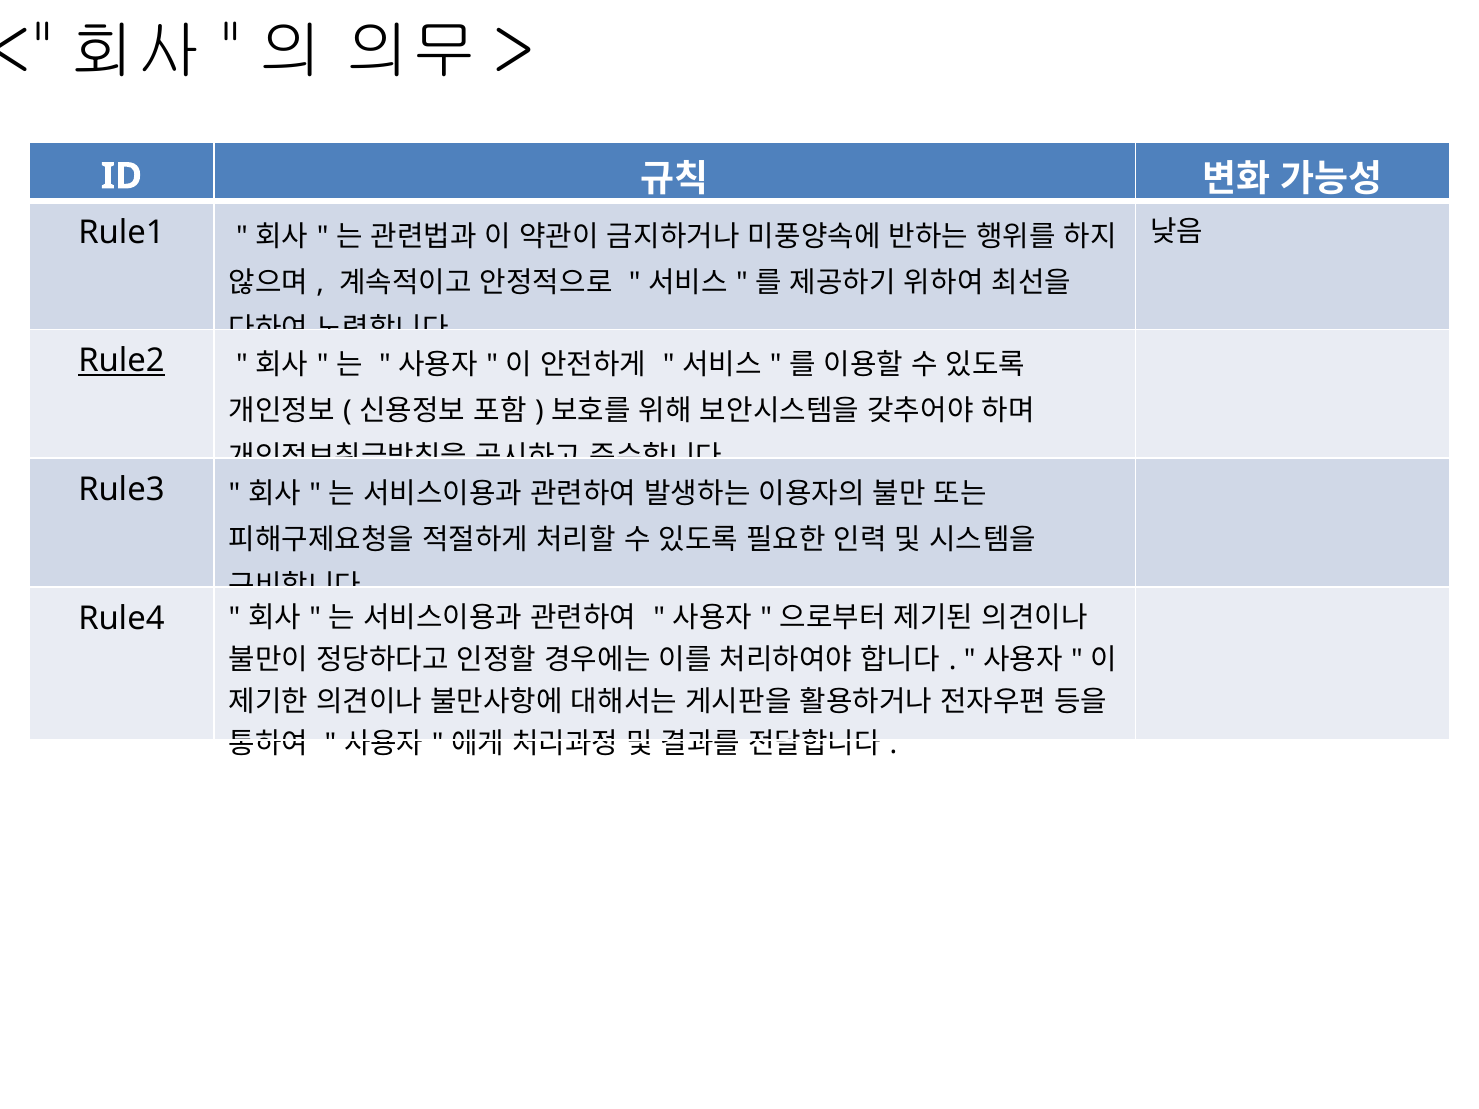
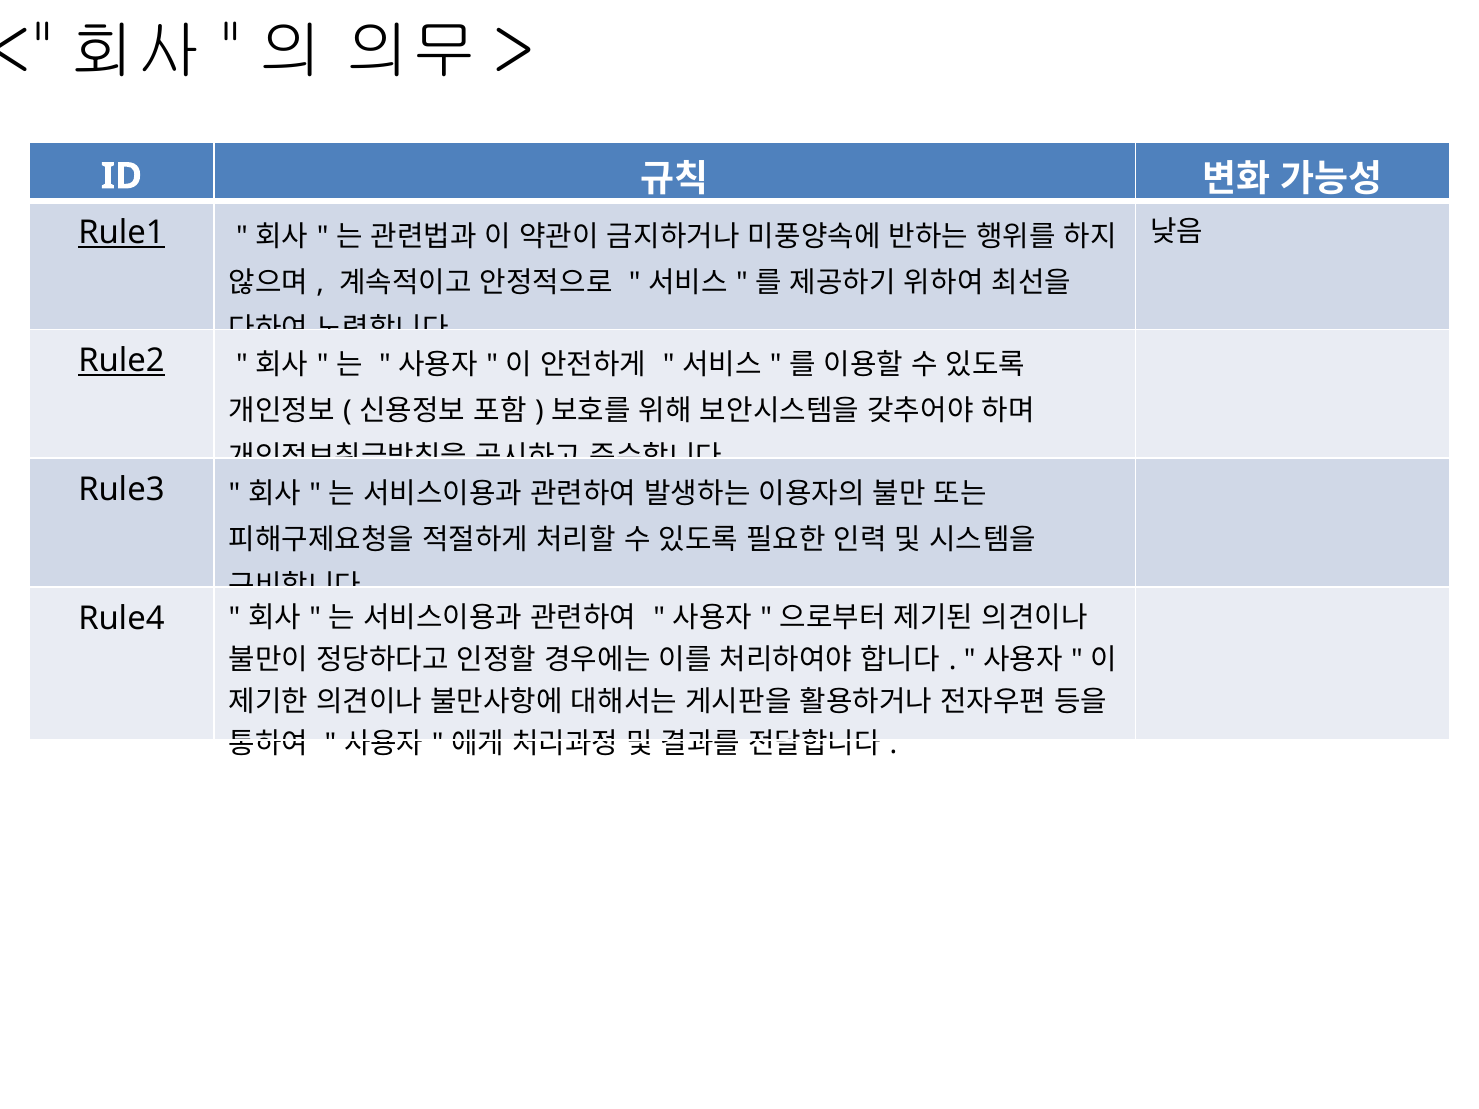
Rule1 underline: none -> present
